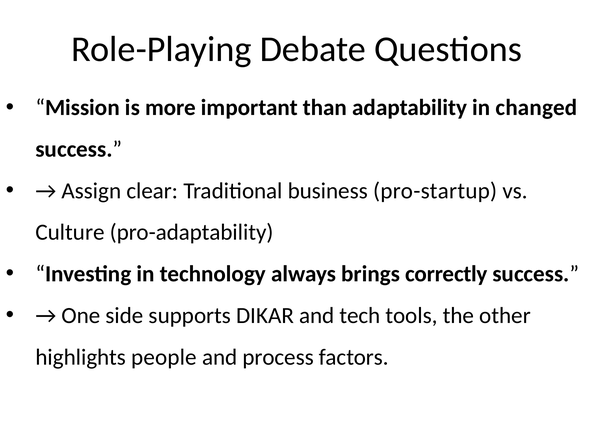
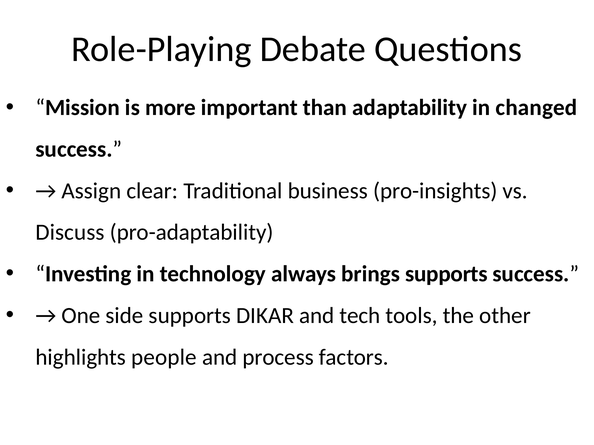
pro-startup: pro-startup -> pro-insights
Culture: Culture -> Discuss
brings correctly: correctly -> supports
